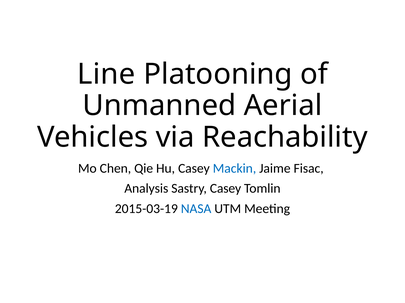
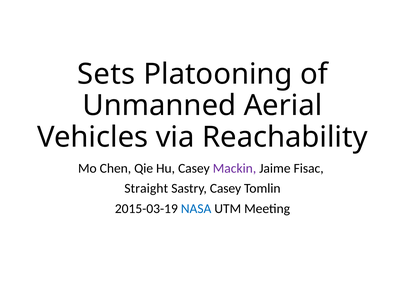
Line: Line -> Sets
Mackin colour: blue -> purple
Analysis: Analysis -> Straight
